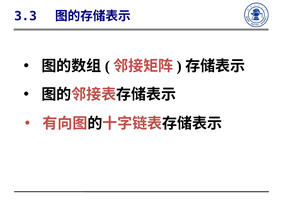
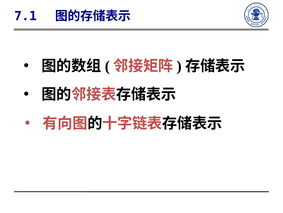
3.3: 3.3 -> 7.1
